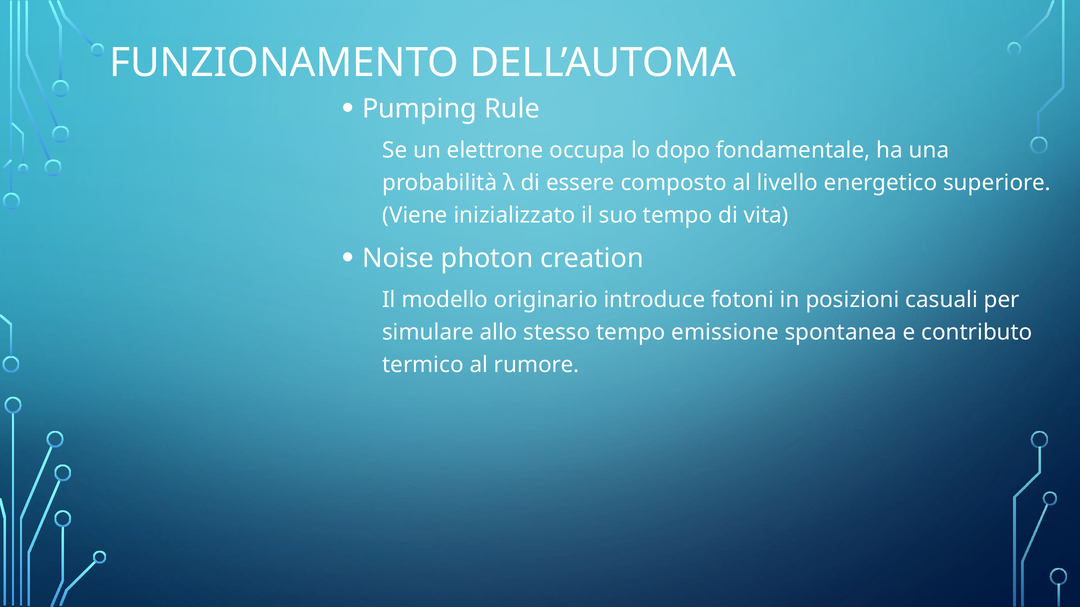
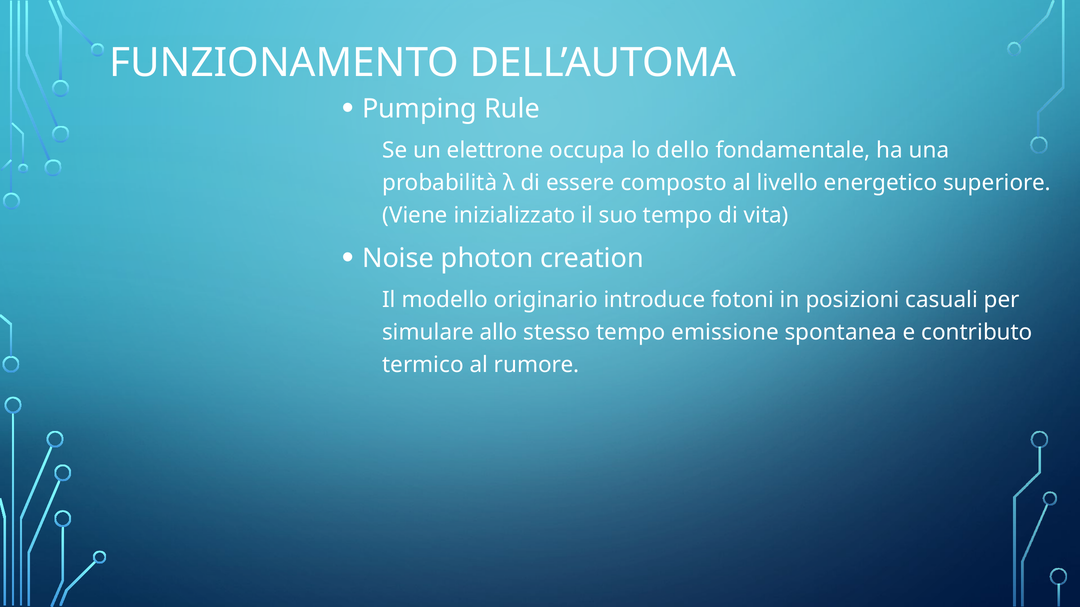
dopo: dopo -> dello
